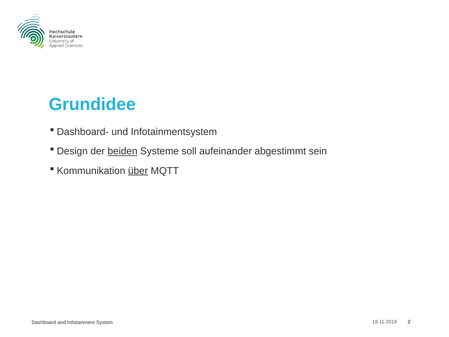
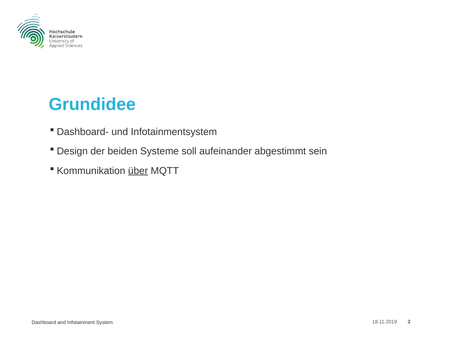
beiden underline: present -> none
